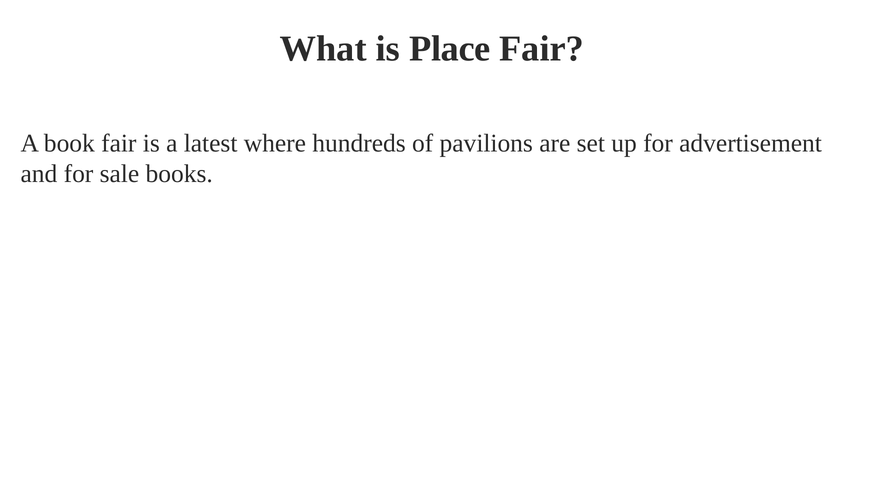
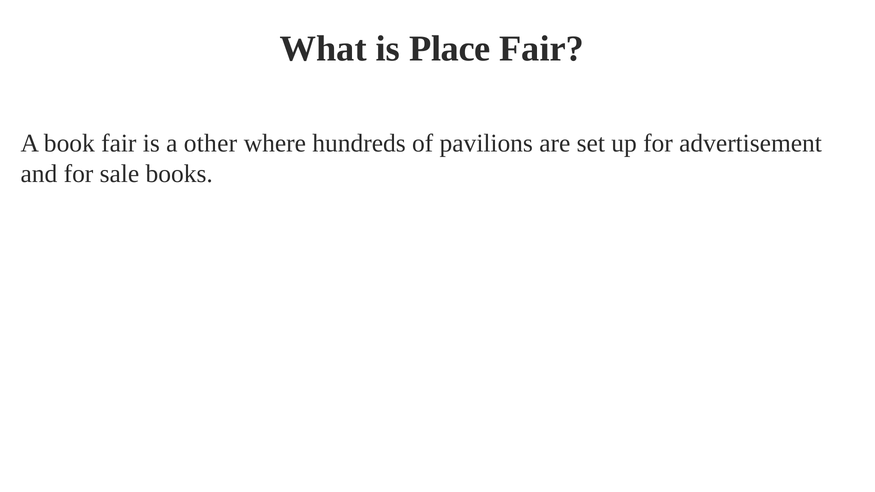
latest: latest -> other
